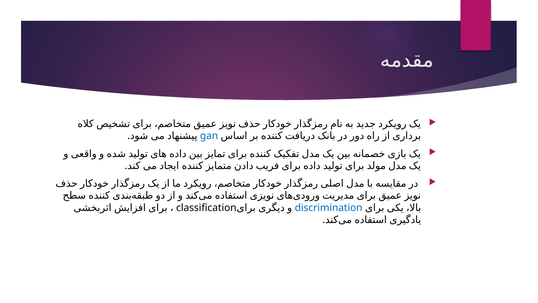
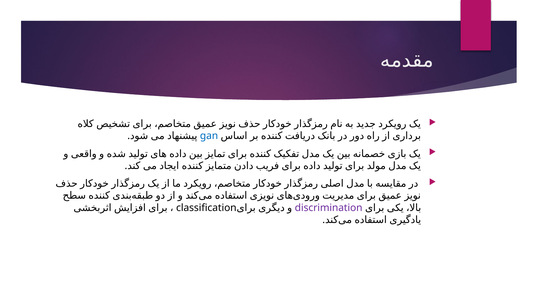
discrimination colour: blue -> purple
